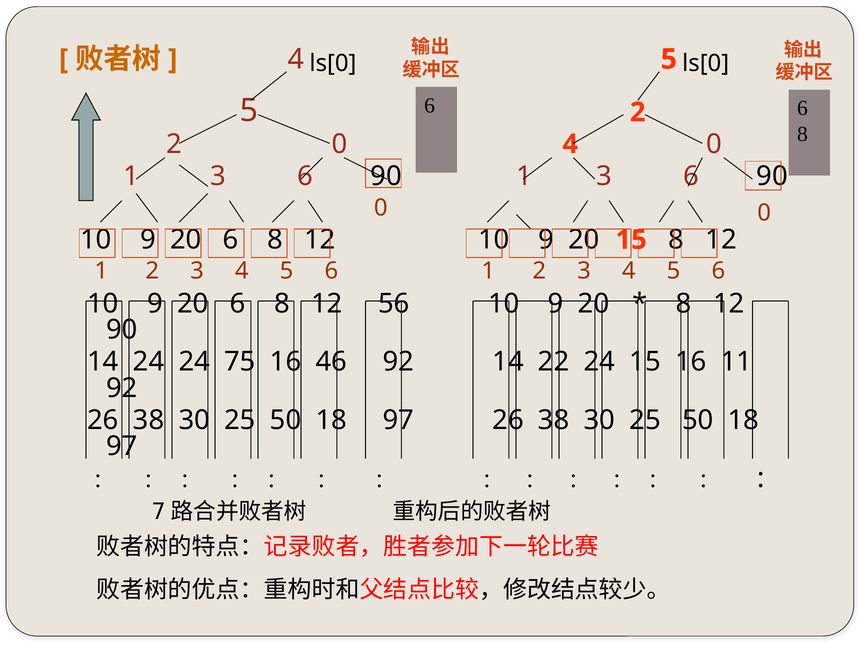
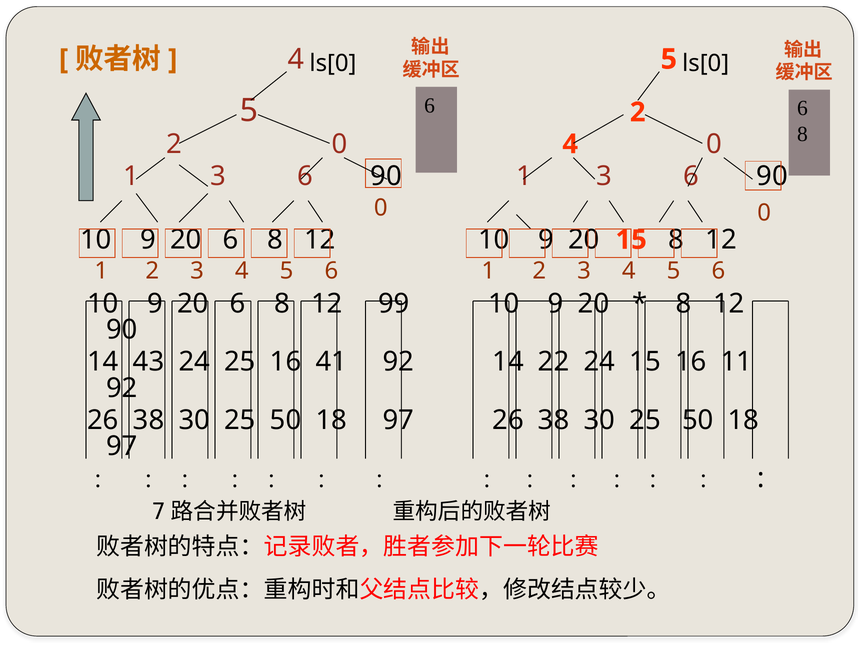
56: 56 -> 99
14 24: 24 -> 43
24 75: 75 -> 25
46: 46 -> 41
